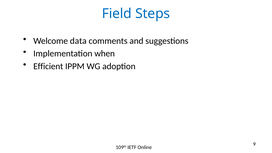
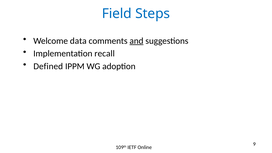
and underline: none -> present
when: when -> recall
Efficient: Efficient -> Defined
